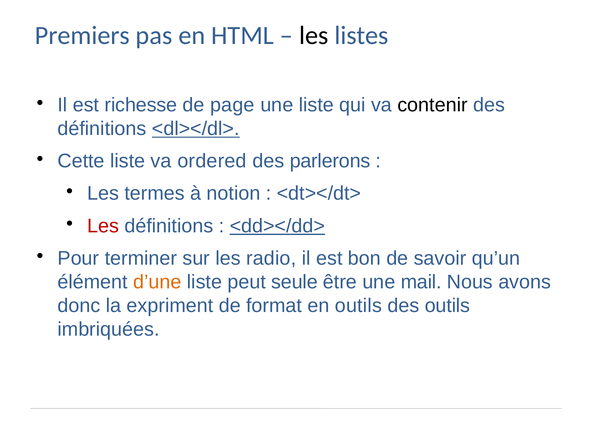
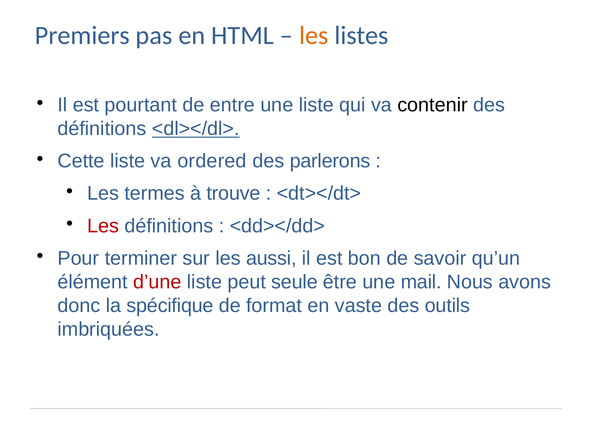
les at (314, 35) colour: black -> orange
richesse: richesse -> pourtant
page: page -> entre
notion: notion -> trouve
<dd></dd> underline: present -> none
radio: radio -> aussi
d’une colour: orange -> red
expriment: expriment -> spécifique
en outils: outils -> vaste
